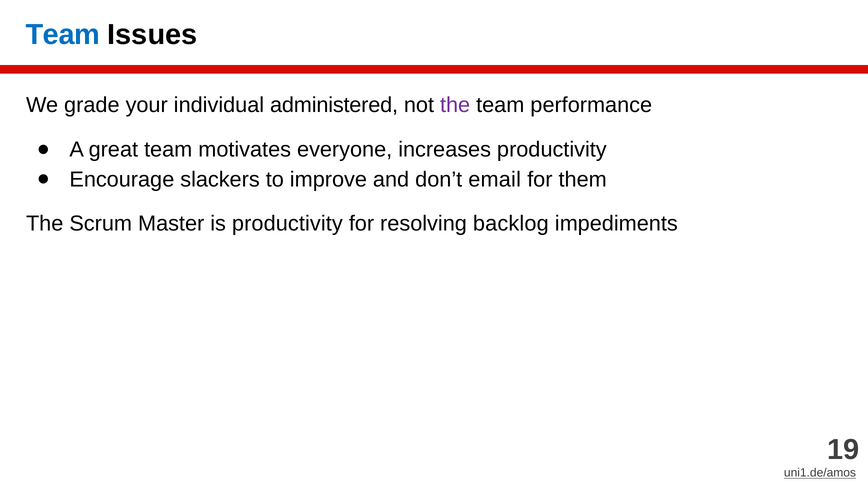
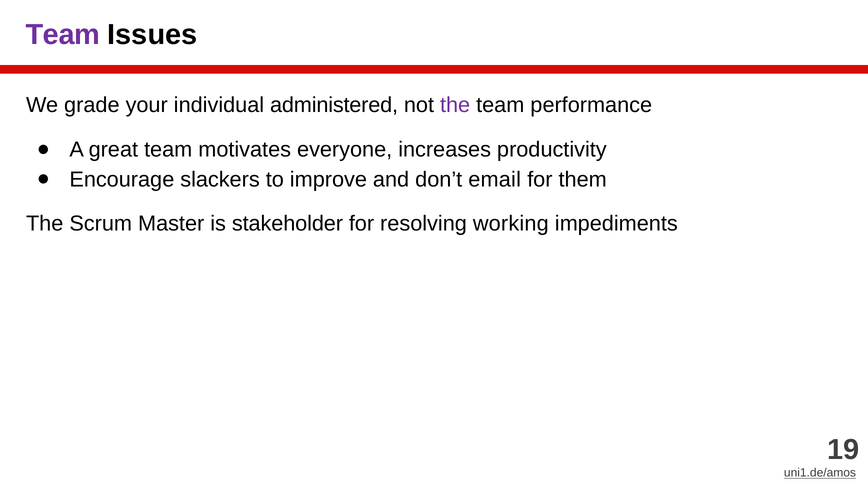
Team at (63, 35) colour: blue -> purple
is productivity: productivity -> stakeholder
backlog: backlog -> working
